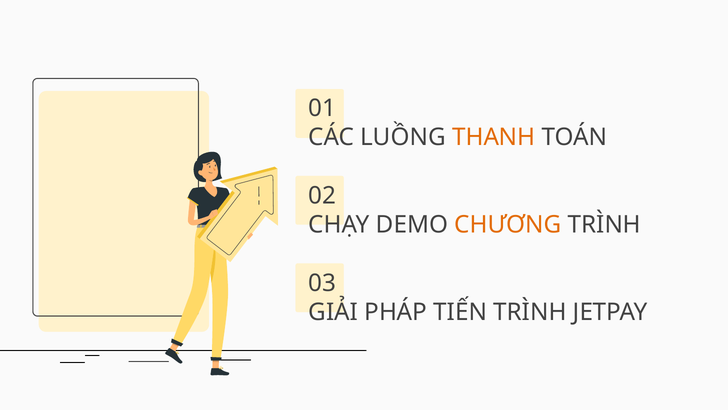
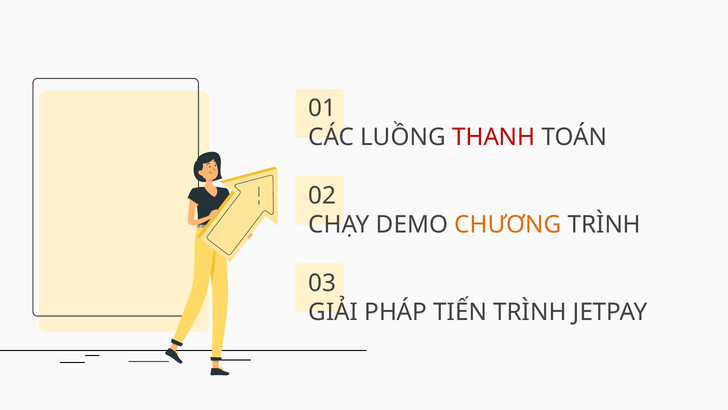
THANH colour: orange -> red
